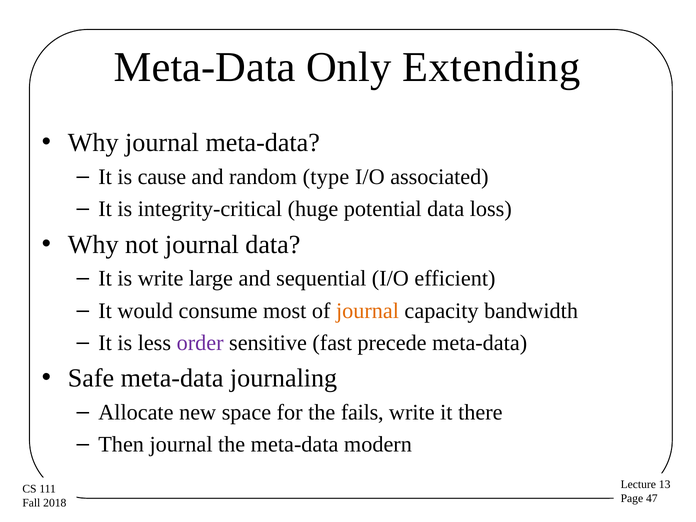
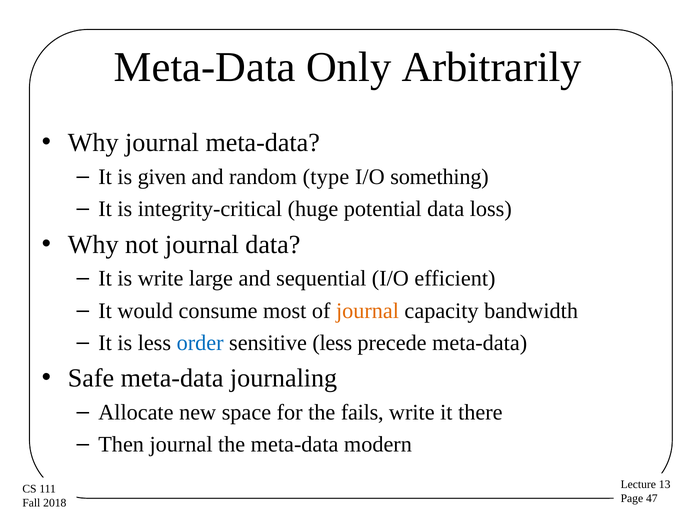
Extending: Extending -> Arbitrarily
cause: cause -> given
associated: associated -> something
order colour: purple -> blue
sensitive fast: fast -> less
